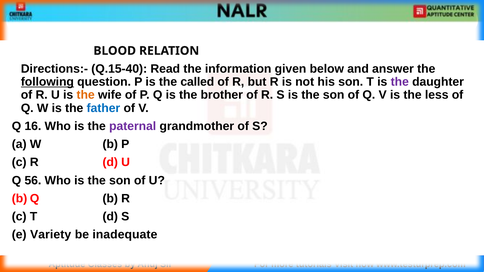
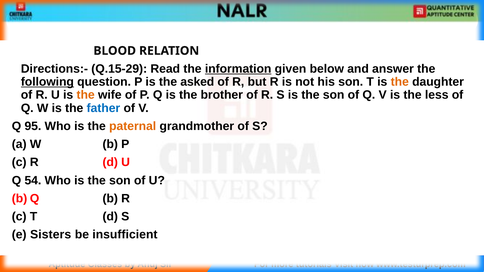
Q.15-40: Q.15-40 -> Q.15-29
information underline: none -> present
called: called -> asked
the at (400, 82) colour: purple -> orange
16: 16 -> 95
paternal colour: purple -> orange
56: 56 -> 54
Variety: Variety -> Sisters
inadequate: inadequate -> insufficient
